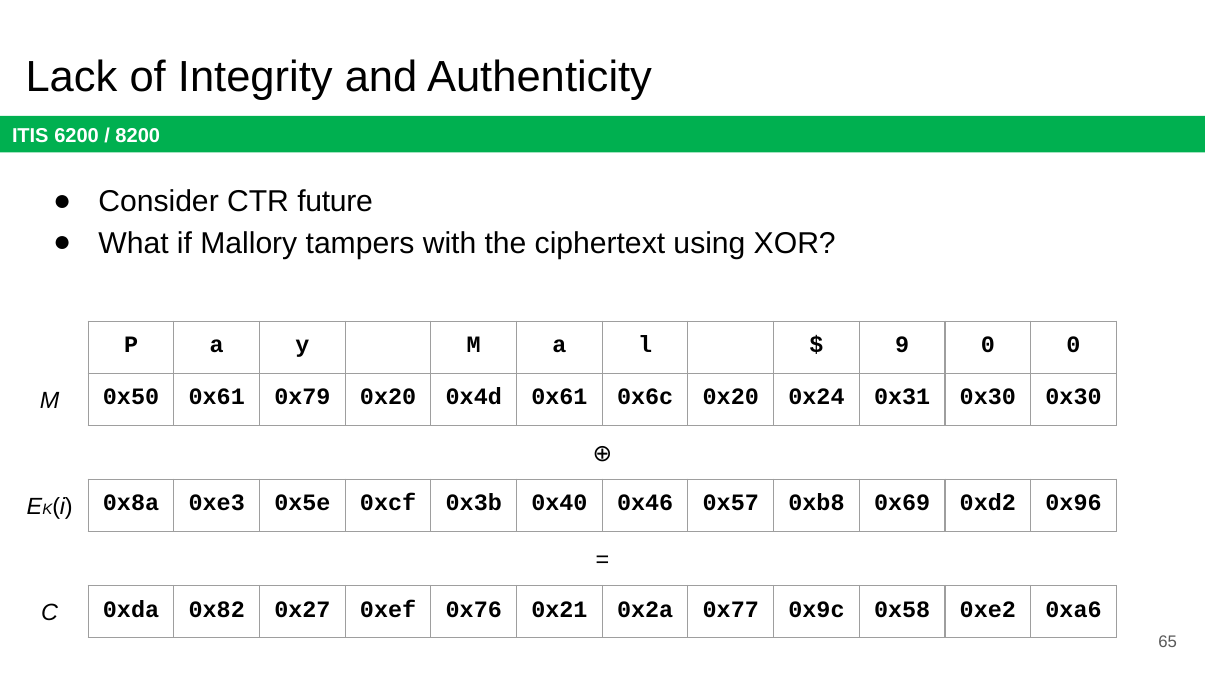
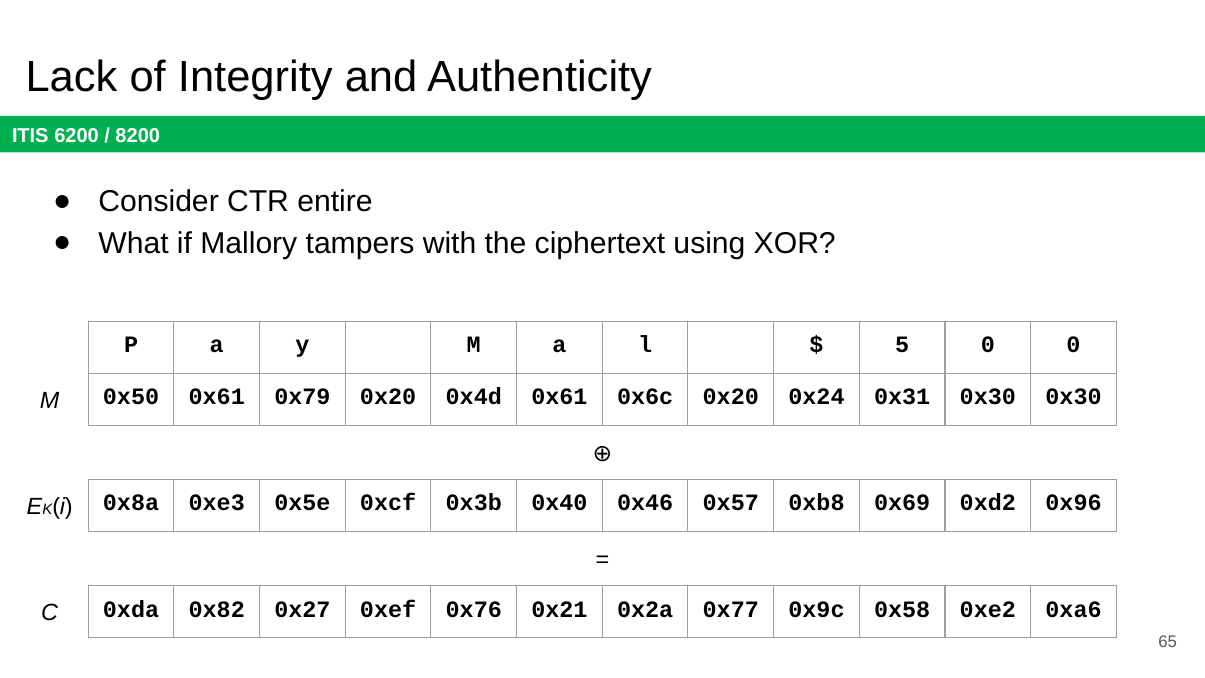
future: future -> entire
9: 9 -> 5
